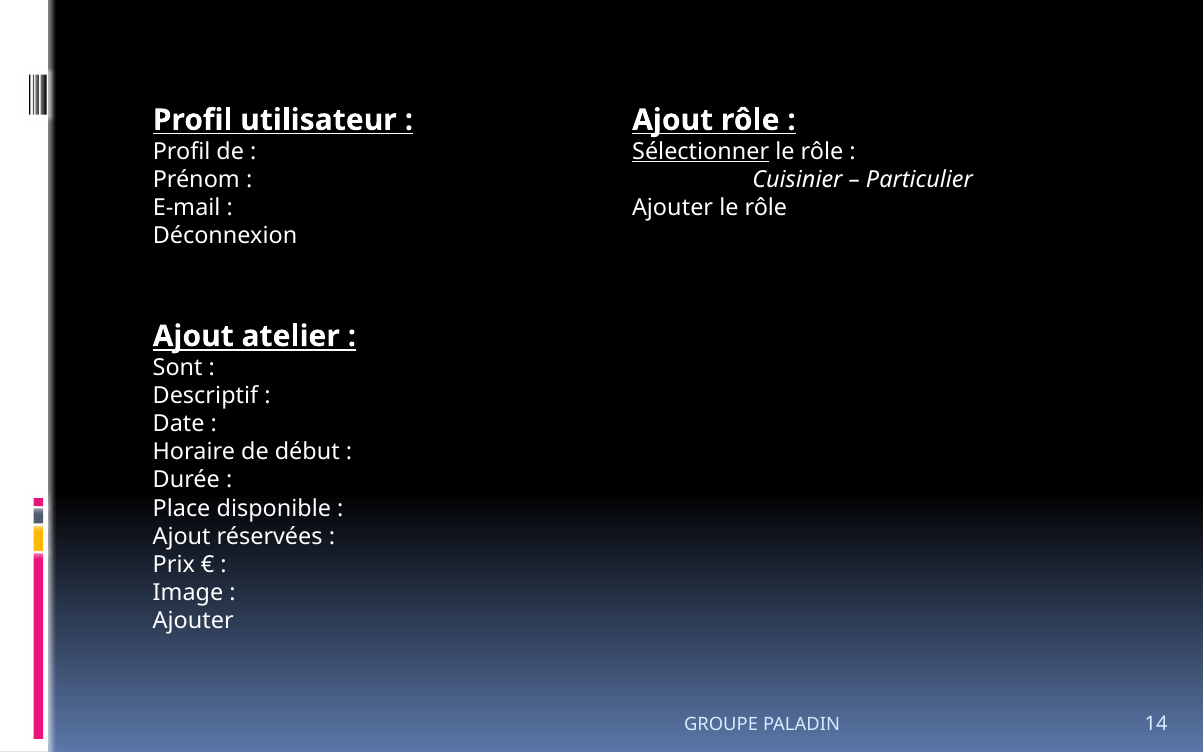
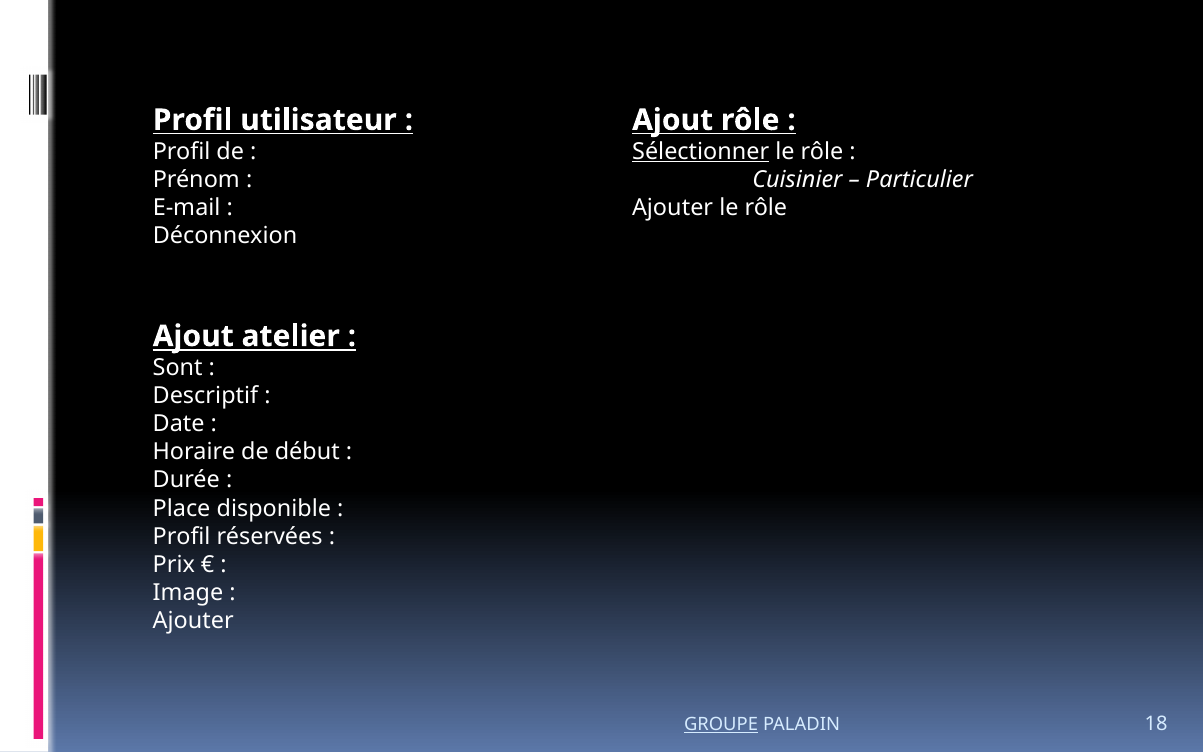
Ajout at (182, 536): Ajout -> Profil
GROUPE underline: none -> present
14: 14 -> 18
